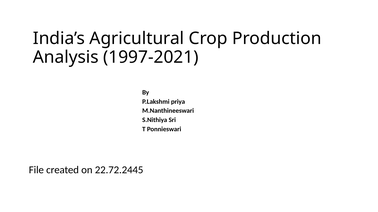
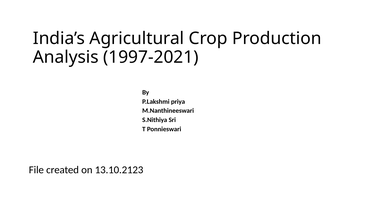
22.72.2445: 22.72.2445 -> 13.10.2123
